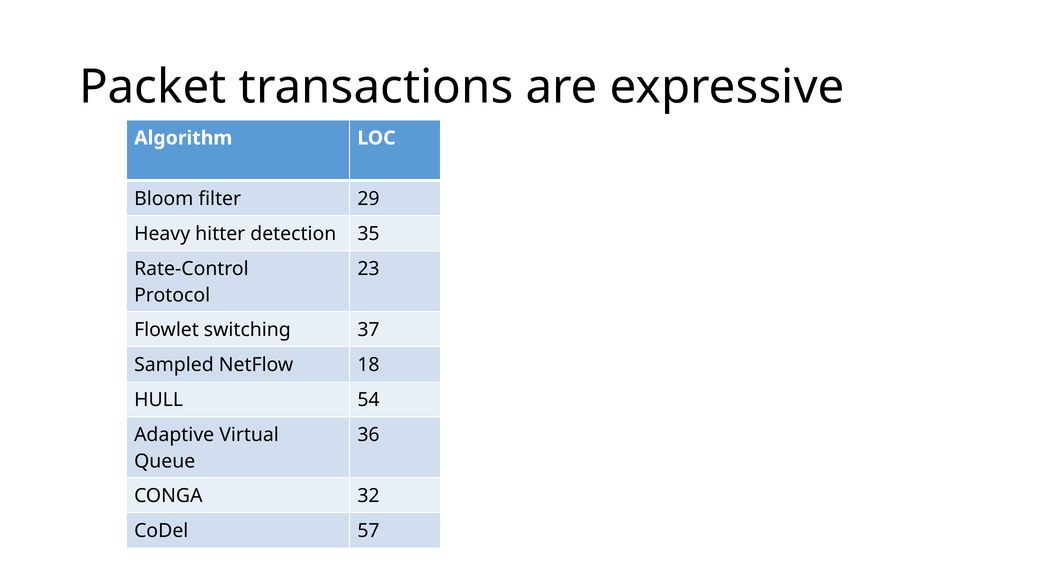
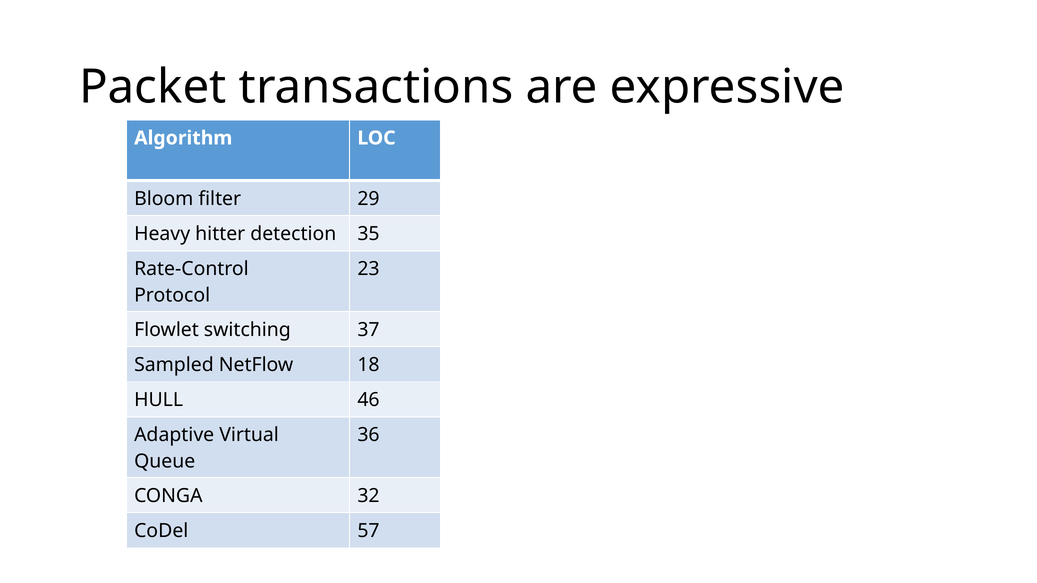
54: 54 -> 46
